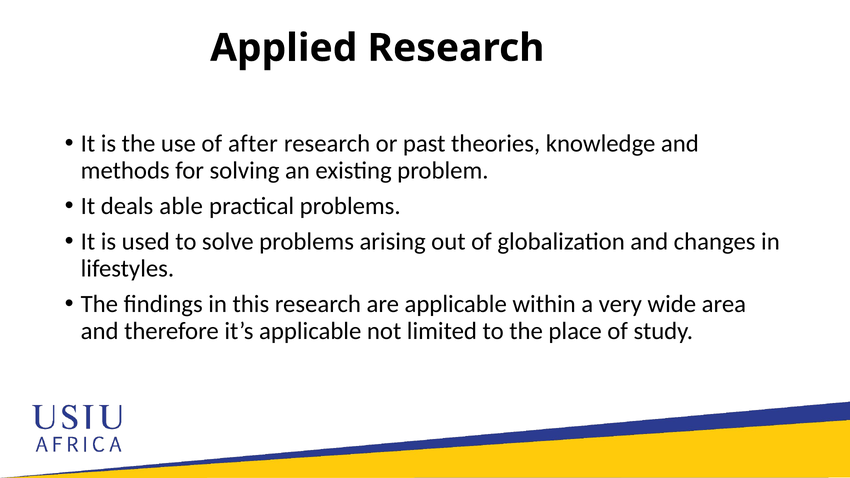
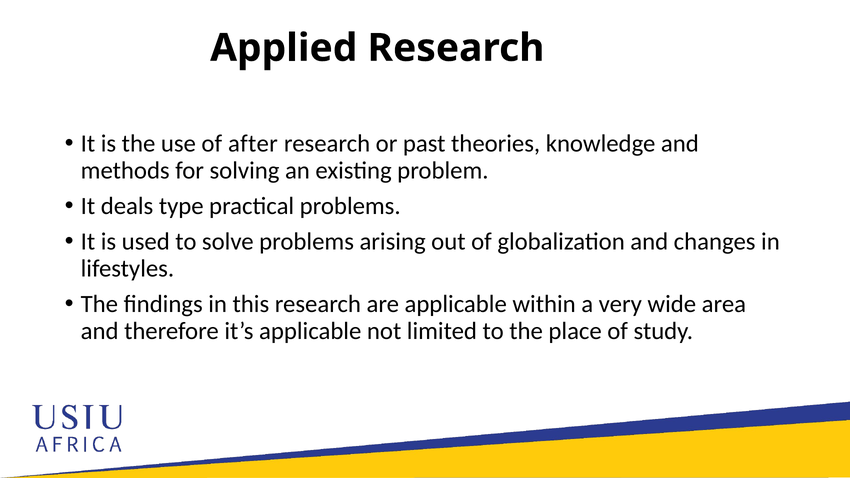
able: able -> type
